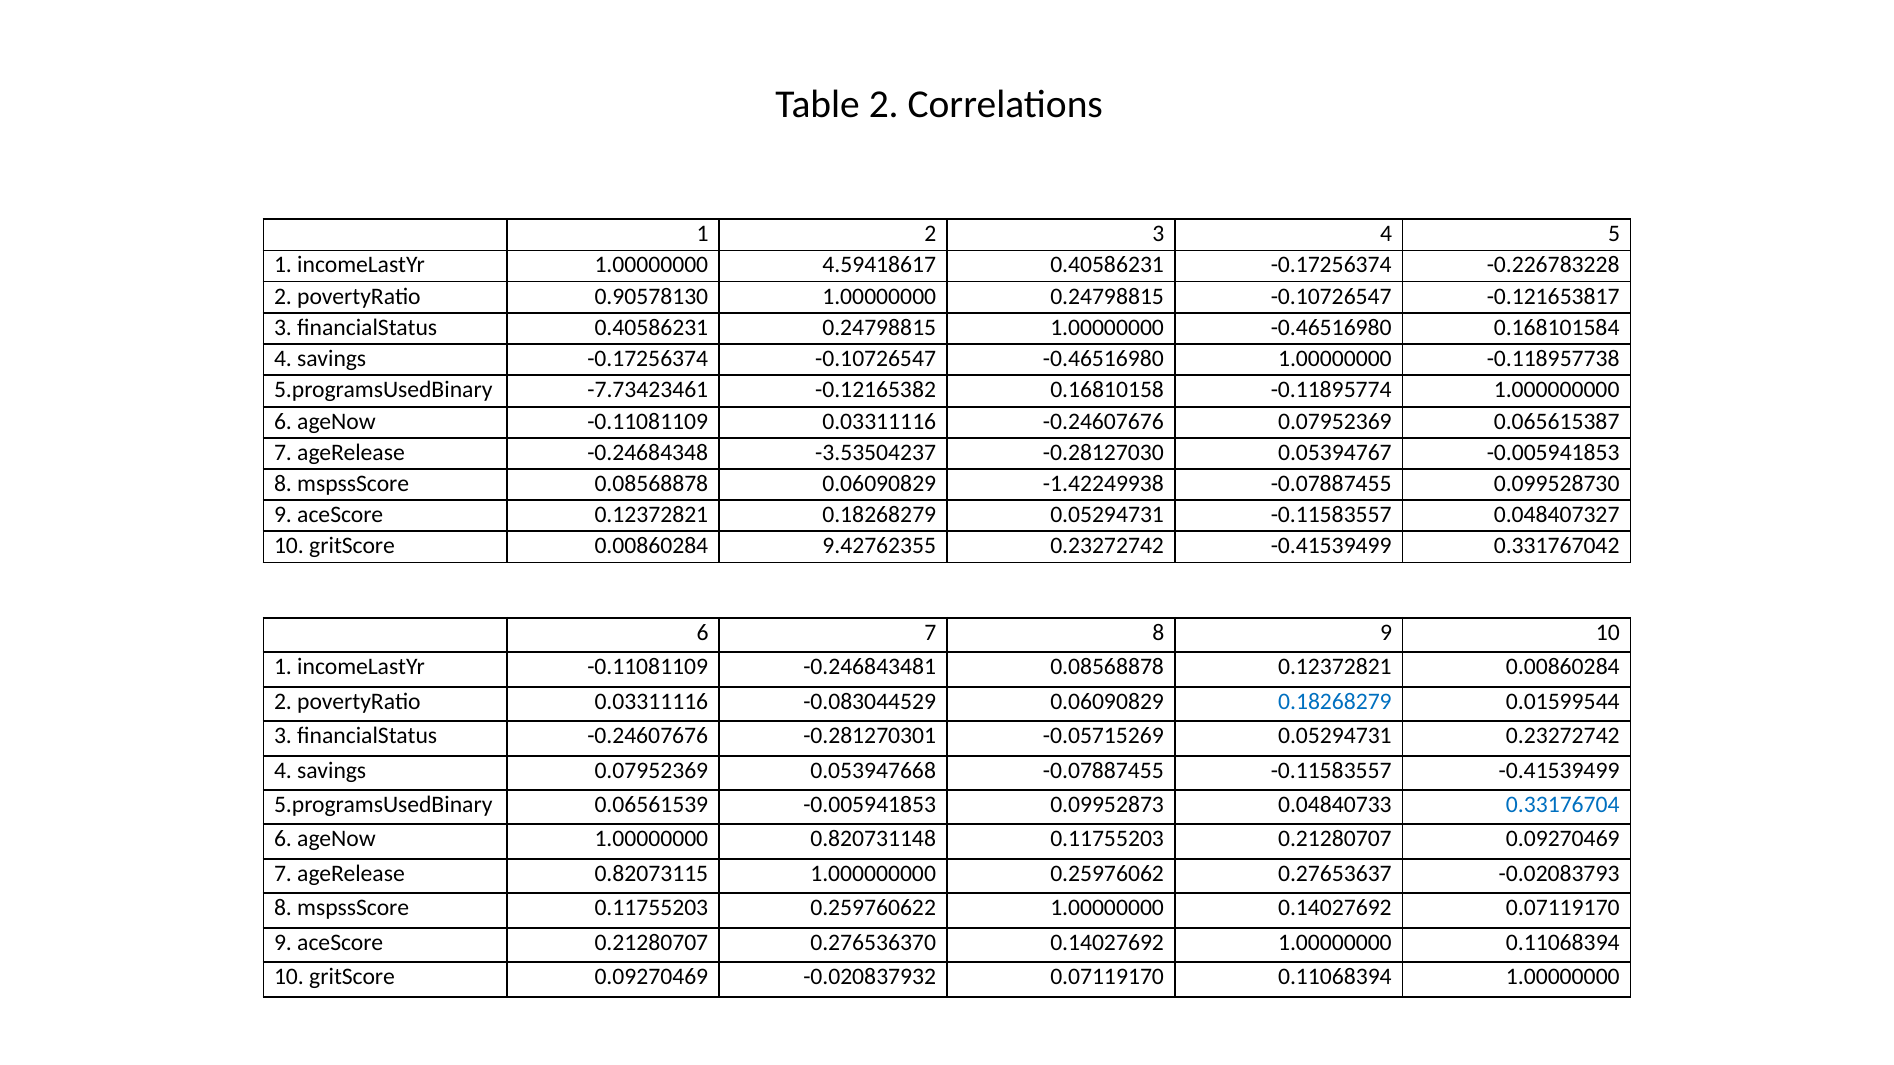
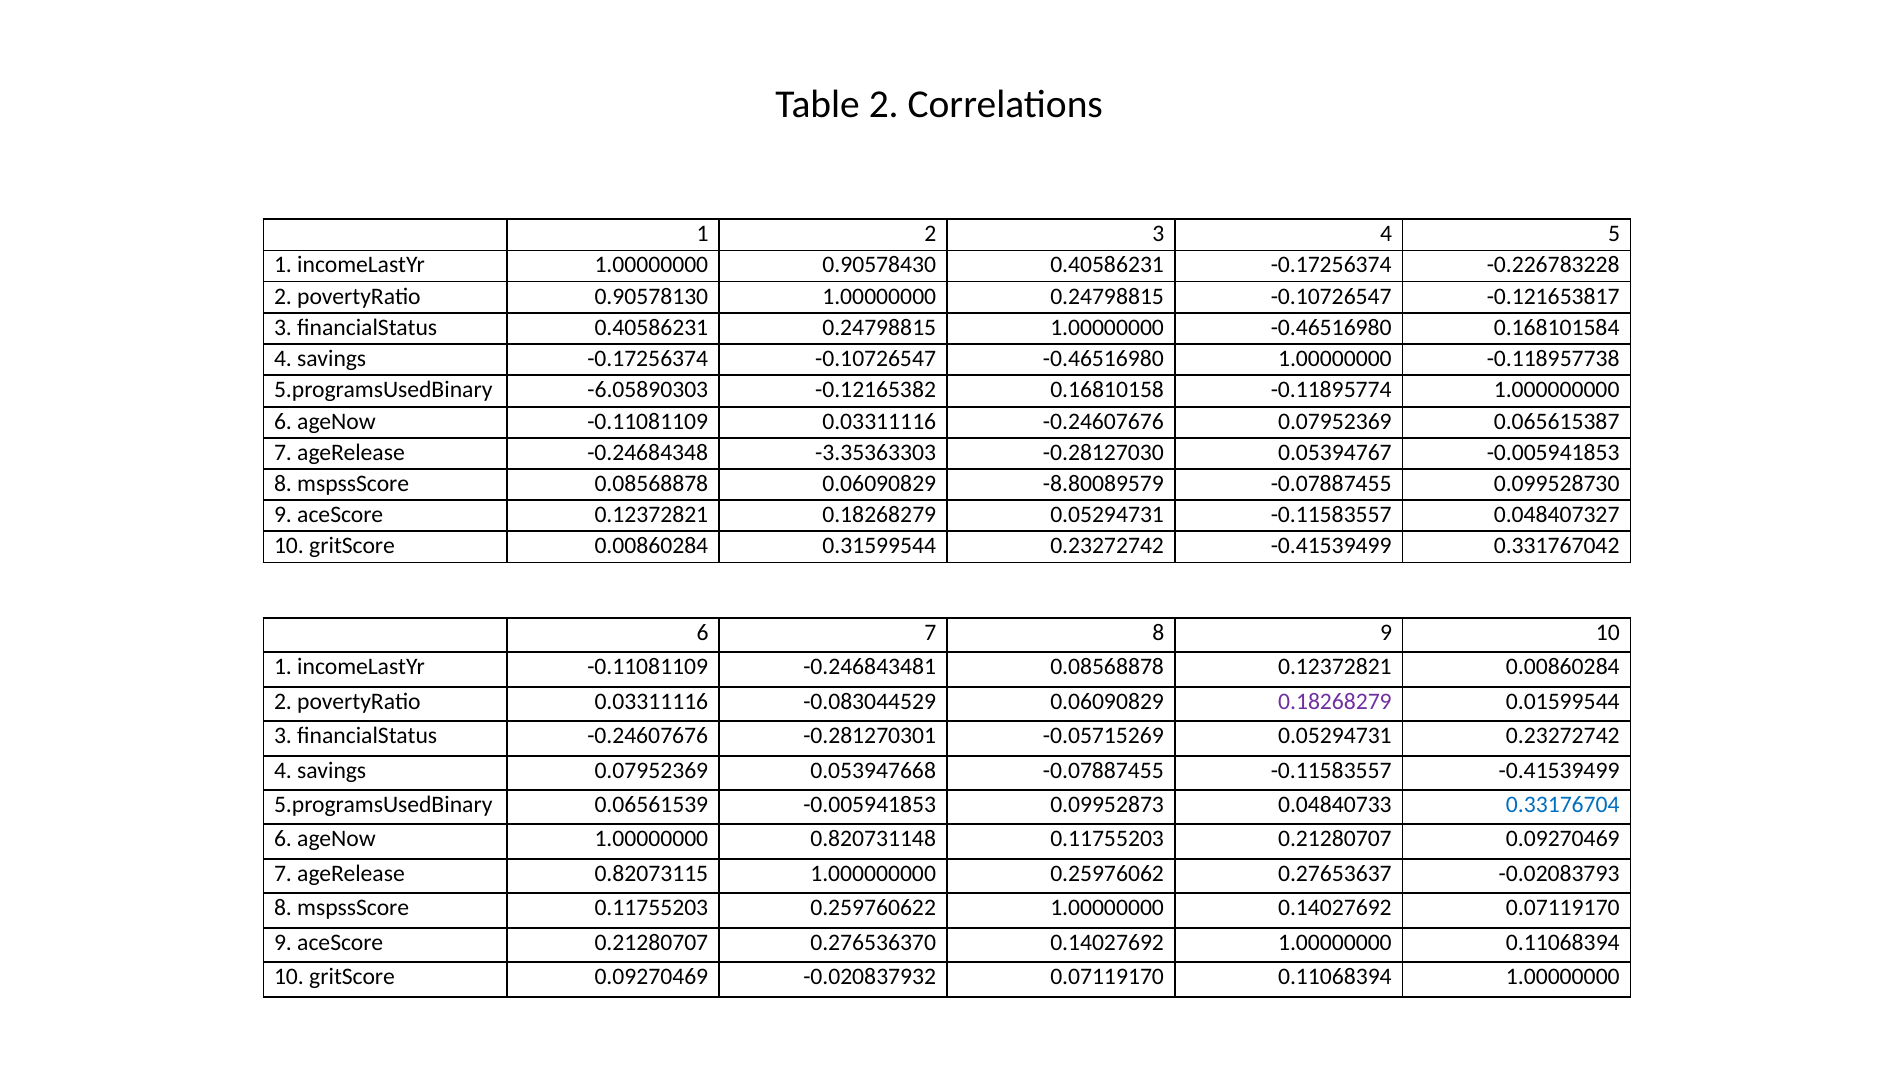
4.59418617: 4.59418617 -> 0.90578430
-7.73423461: -7.73423461 -> -6.05890303
-3.53504237: -3.53504237 -> -3.35363303
-1.42249938: -1.42249938 -> -8.80089579
9.42762355: 9.42762355 -> 0.31599544
0.18268279 at (1335, 702) colour: blue -> purple
